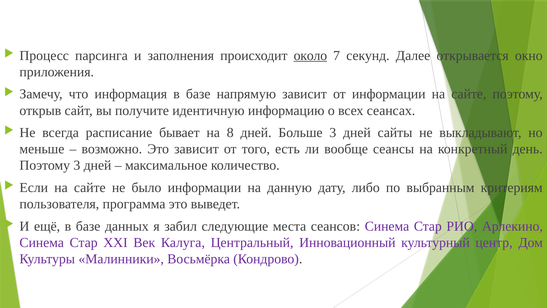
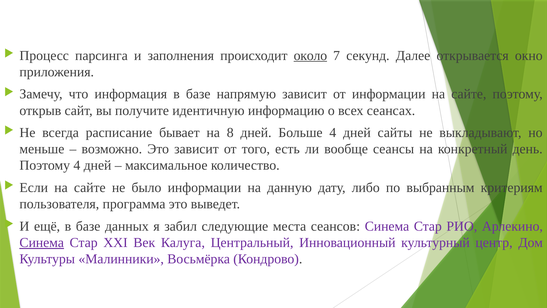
Больше 3: 3 -> 4
Поэтому 3: 3 -> 4
Синема at (42, 242) underline: none -> present
